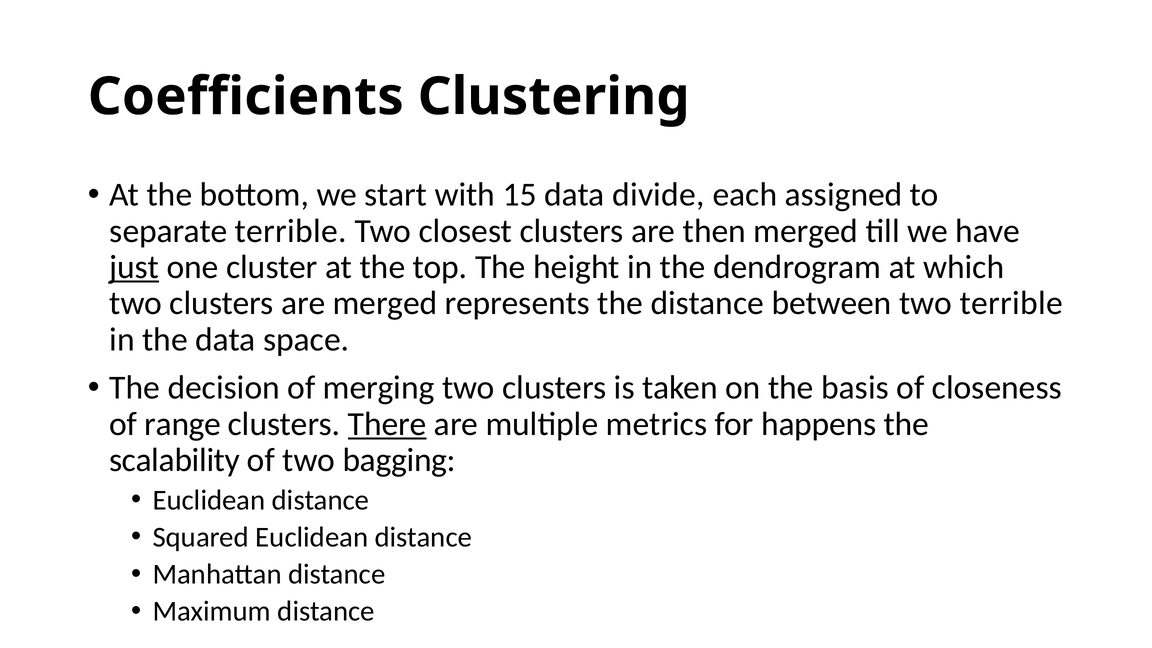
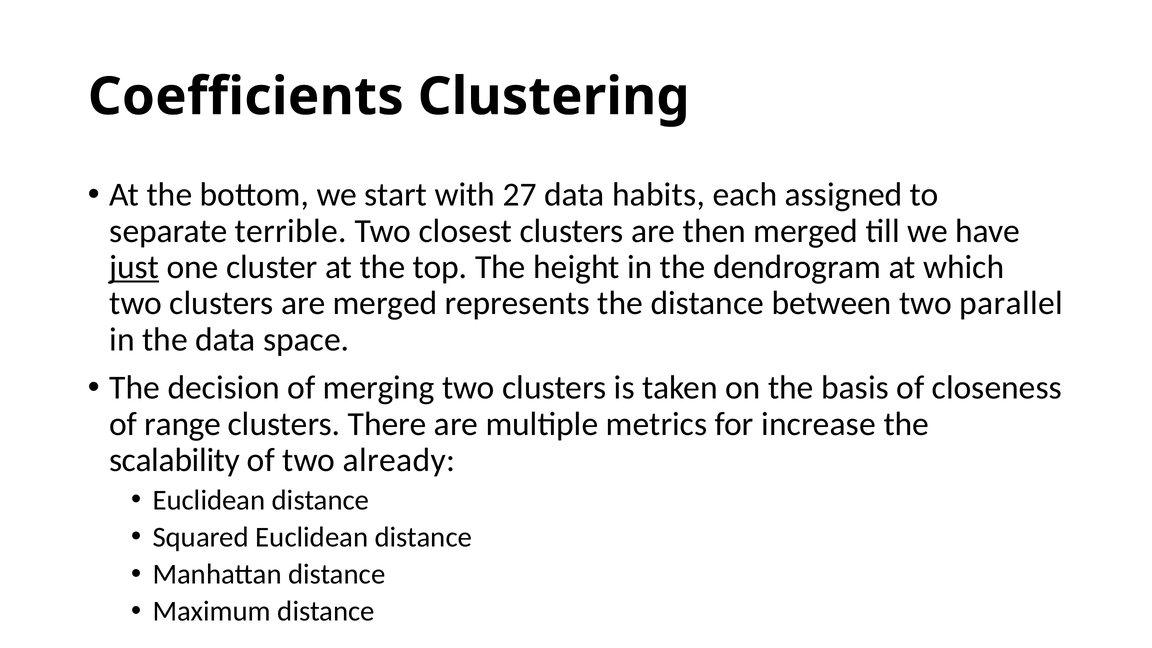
15: 15 -> 27
divide: divide -> habits
two terrible: terrible -> parallel
There underline: present -> none
happens: happens -> increase
bagging: bagging -> already
